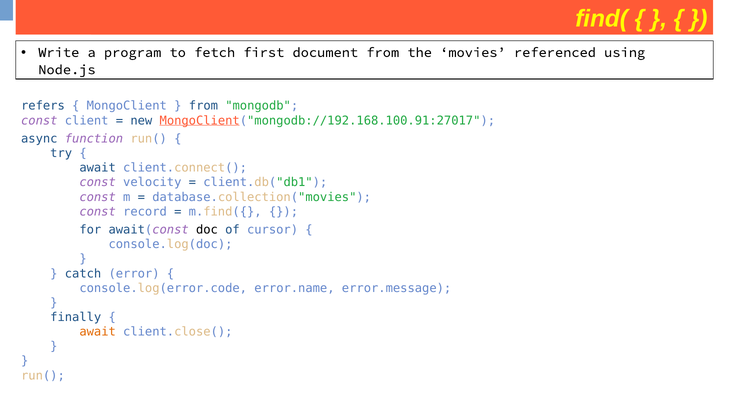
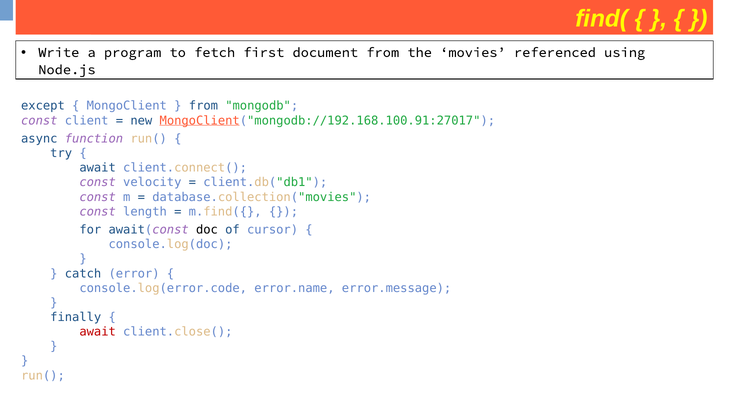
refers: refers -> except
record: record -> length
await at (98, 332) colour: orange -> red
